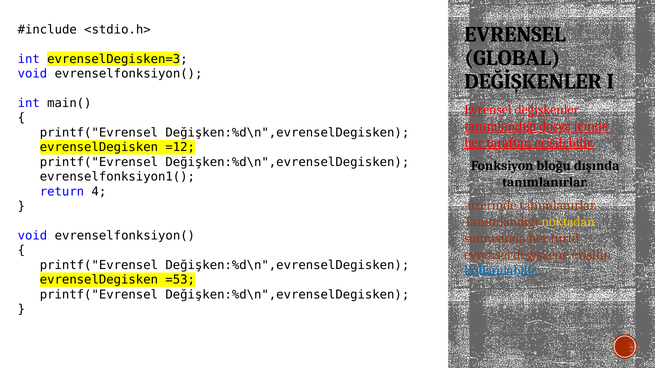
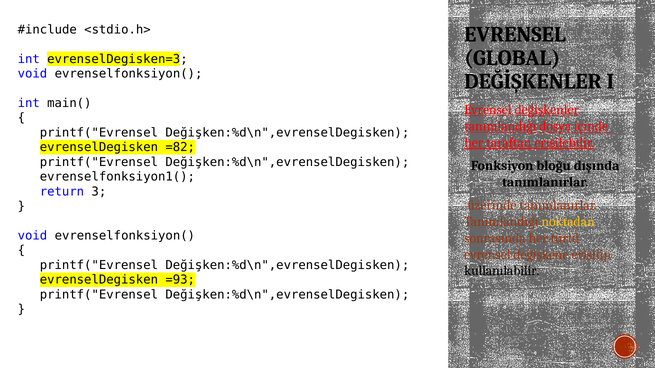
=12: =12 -> =82
4: 4 -> 3
kullanılabilir colour: blue -> black
=53: =53 -> =93
